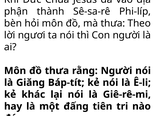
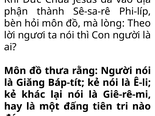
mà thưa: thưa -> lòng
